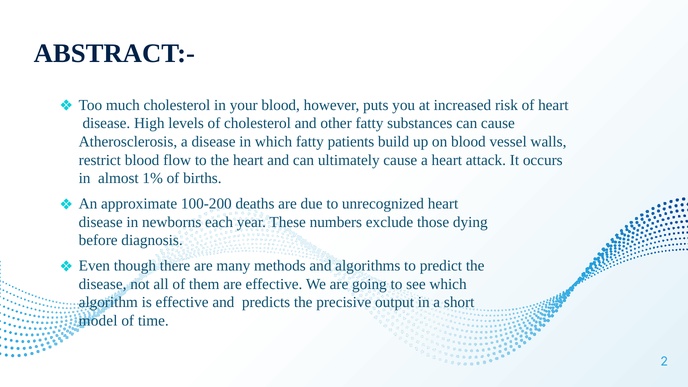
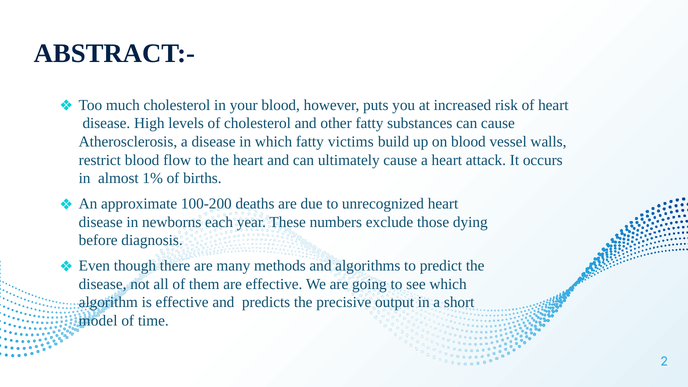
patients: patients -> victims
